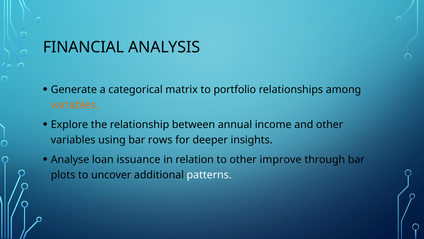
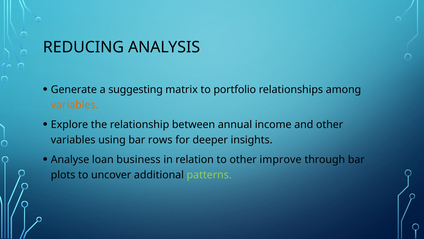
FINANCIAL: FINANCIAL -> REDUCING
categorical: categorical -> suggesting
issuance: issuance -> business
patterns colour: white -> light green
